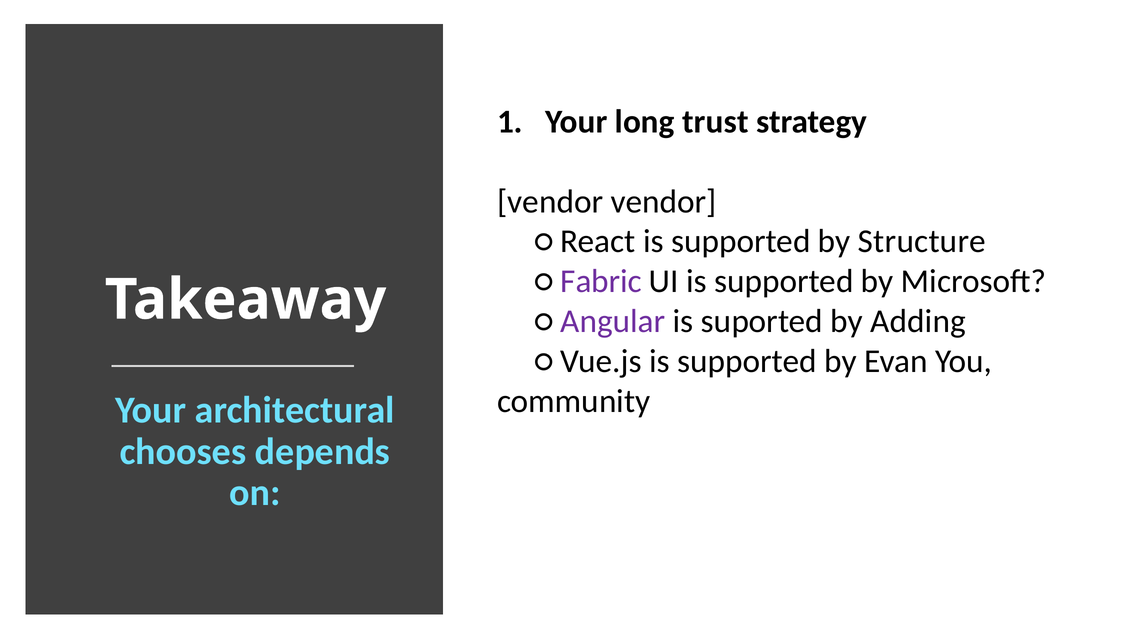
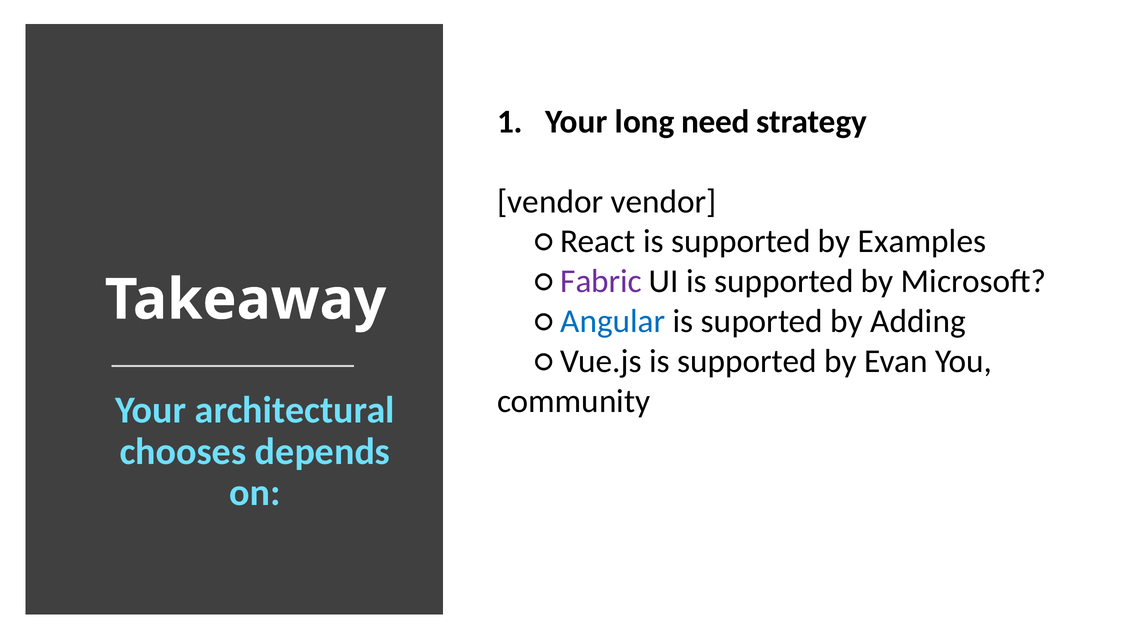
trust: trust -> need
Structure: Structure -> Examples
Angular colour: purple -> blue
